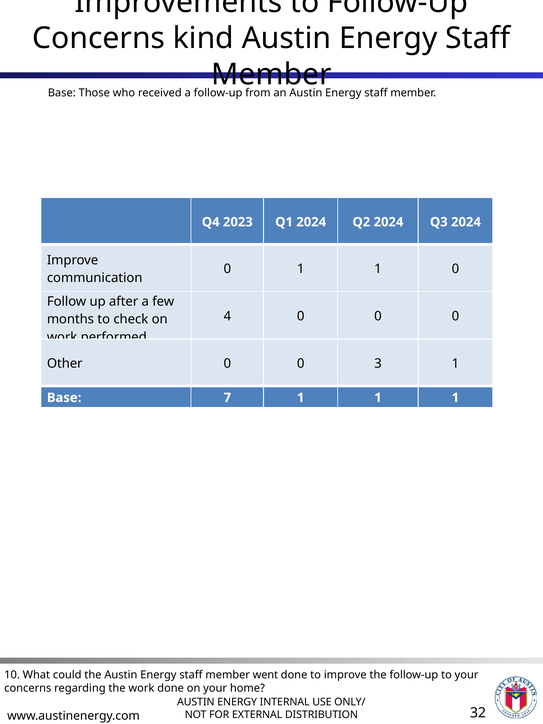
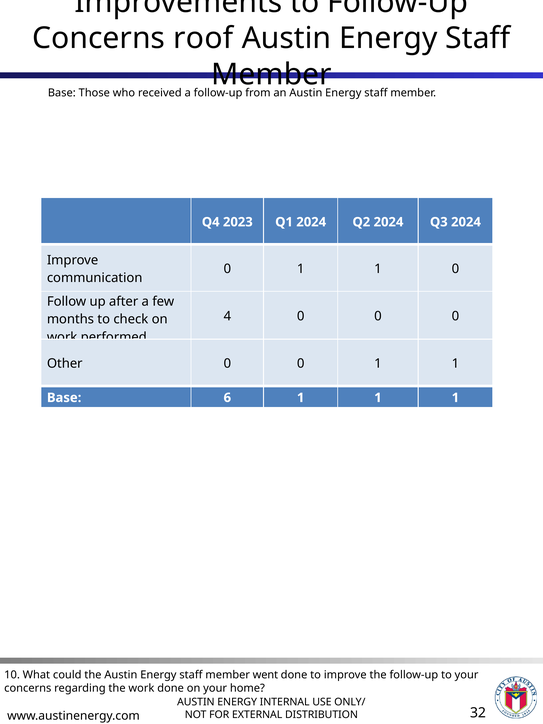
kind: kind -> roof
0 0 3: 3 -> 1
7: 7 -> 6
